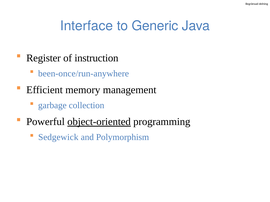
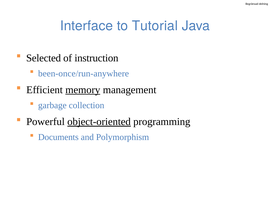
Generic: Generic -> Tutorial
Register: Register -> Selected
memory underline: none -> present
Sedgewick: Sedgewick -> Documents
